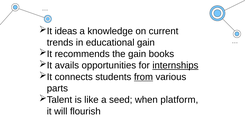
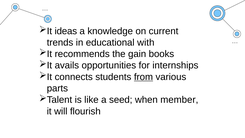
educational gain: gain -> with
internships underline: present -> none
platform: platform -> member
